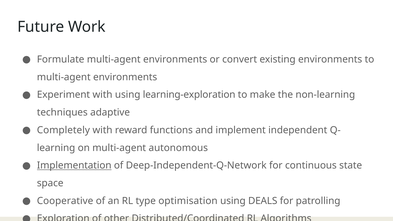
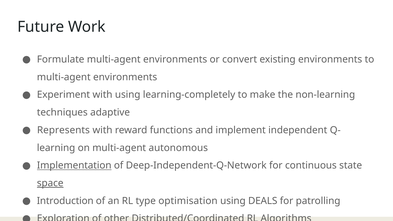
learning-exploration: learning-exploration -> learning-completely
Completely: Completely -> Represents
space underline: none -> present
Cooperative: Cooperative -> Introduction
